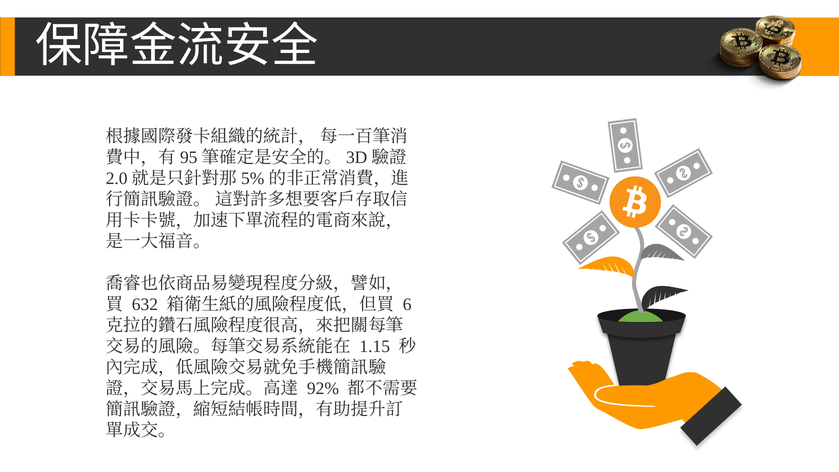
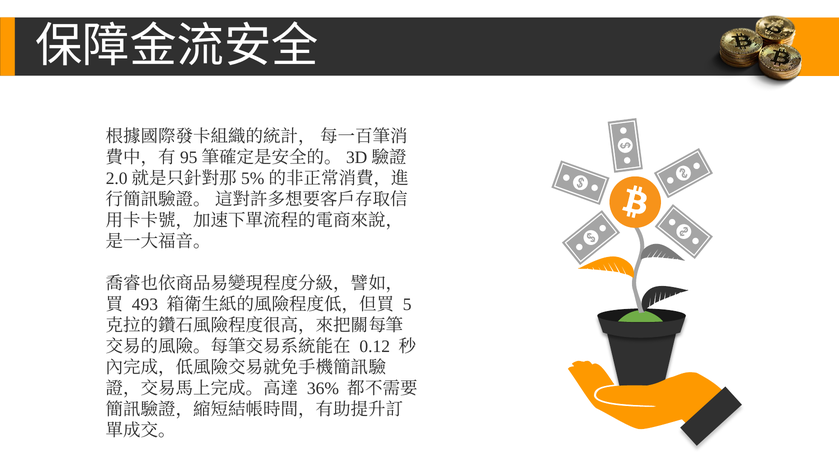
632: 632 -> 493
6: 6 -> 5
1.15: 1.15 -> 0.12
92%: 92% -> 36%
